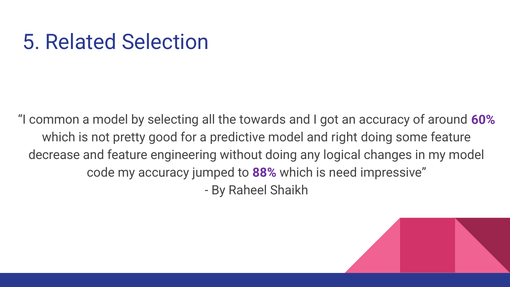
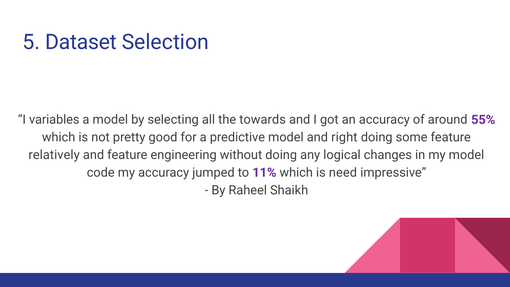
Related: Related -> Dataset
common: common -> variables
60%: 60% -> 55%
decrease: decrease -> relatively
88%: 88% -> 11%
